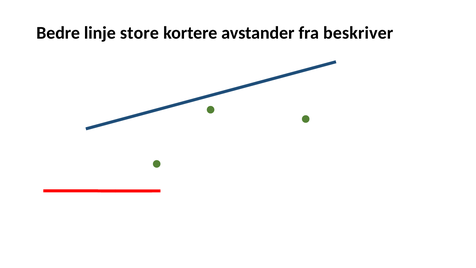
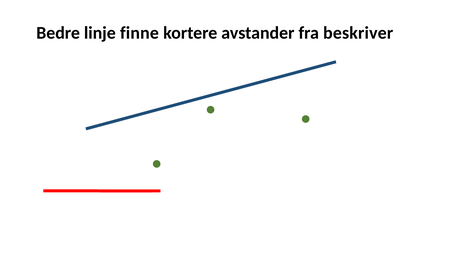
store: store -> finne
